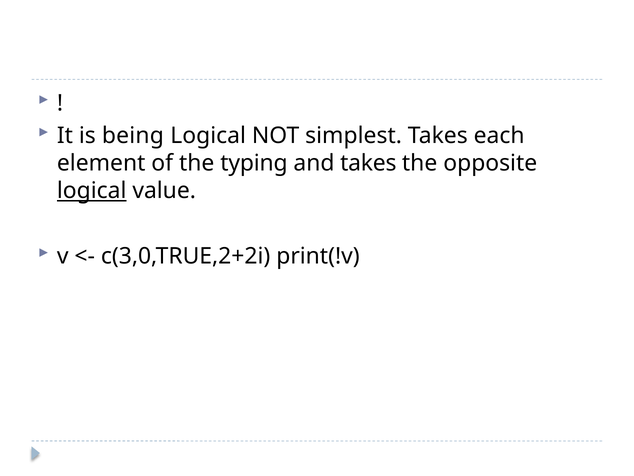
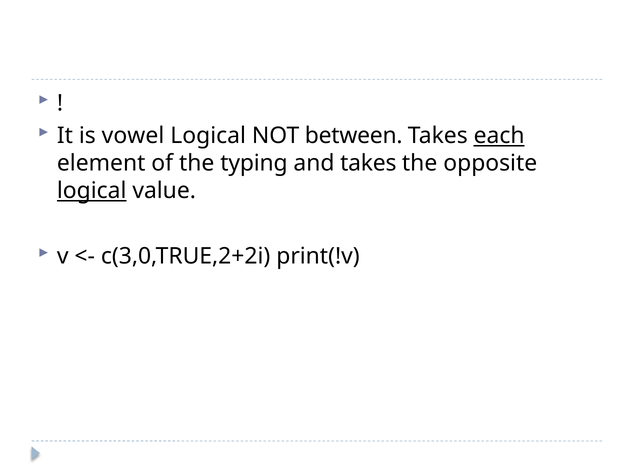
being: being -> vowel
simplest: simplest -> between
each underline: none -> present
